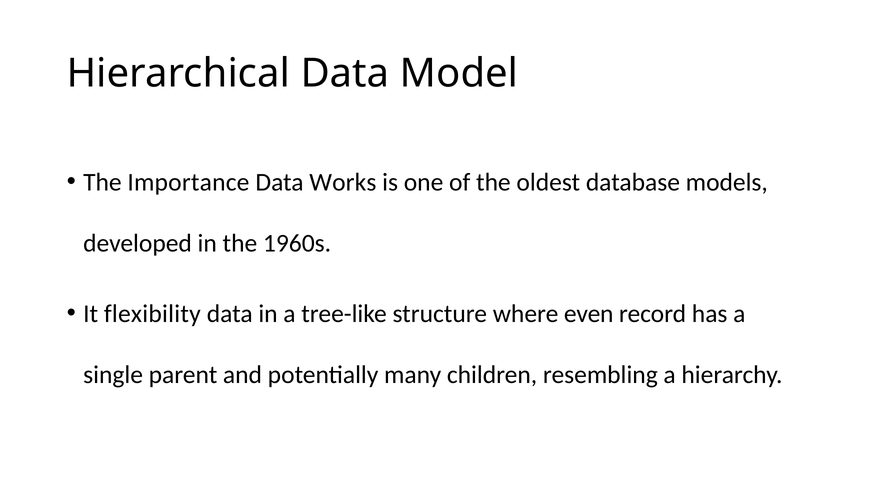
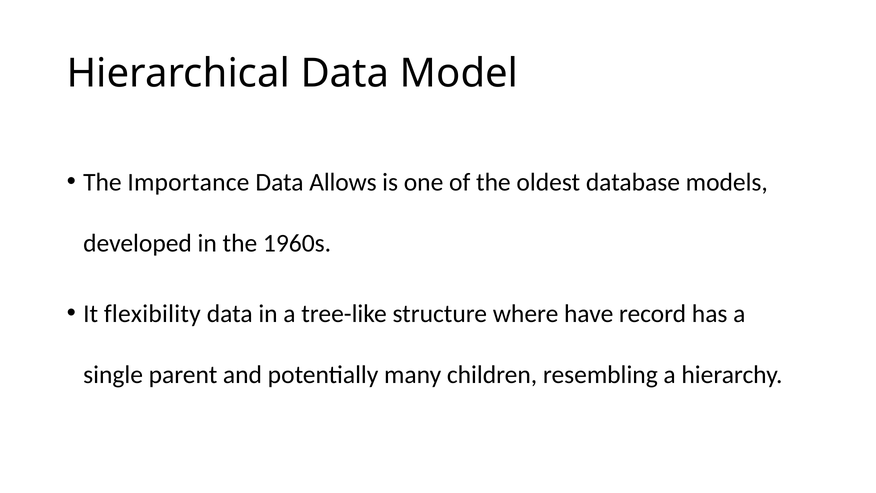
Works: Works -> Allows
even: even -> have
